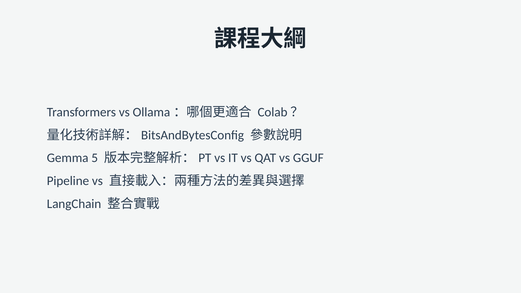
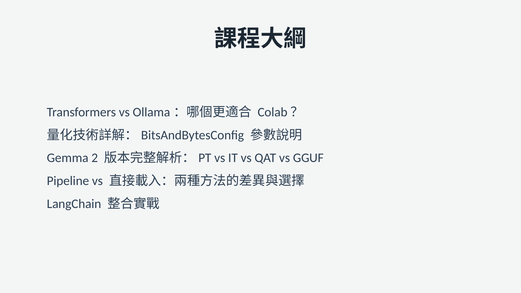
5: 5 -> 2
